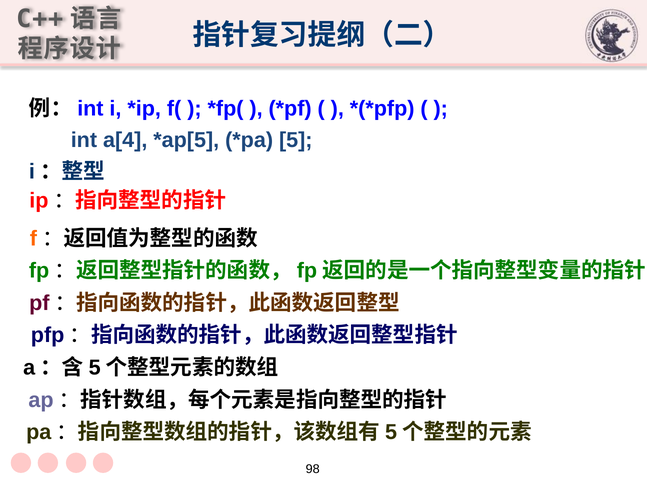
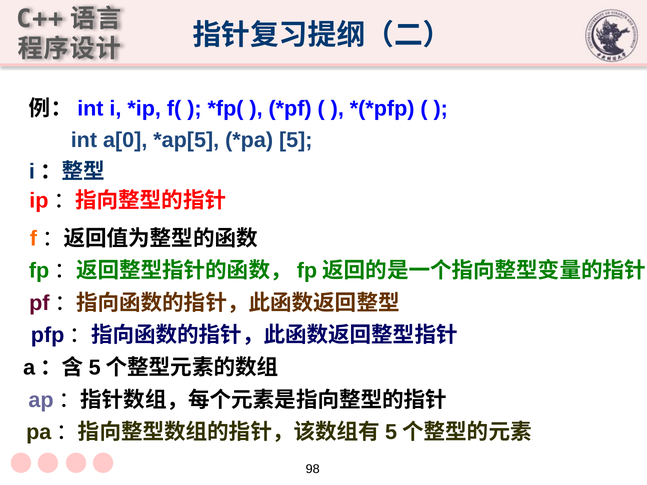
a[4: a[4 -> a[0
